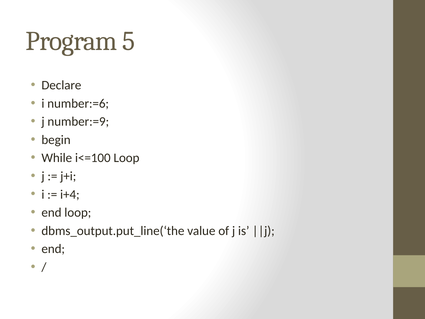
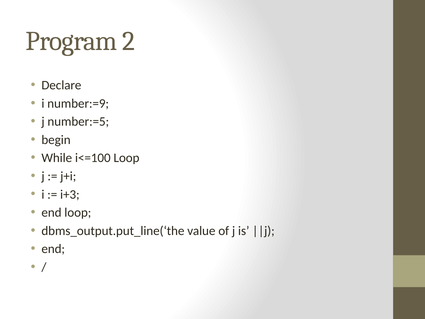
5: 5 -> 2
number:=6: number:=6 -> number:=9
number:=9: number:=9 -> number:=5
i+4: i+4 -> i+3
